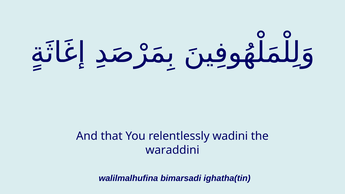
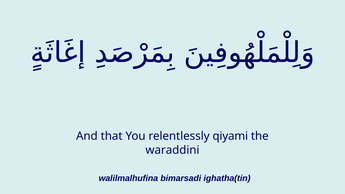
wadini: wadini -> qiyami
